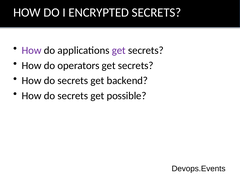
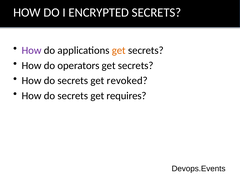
get at (119, 50) colour: purple -> orange
backend: backend -> revoked
possible: possible -> requires
